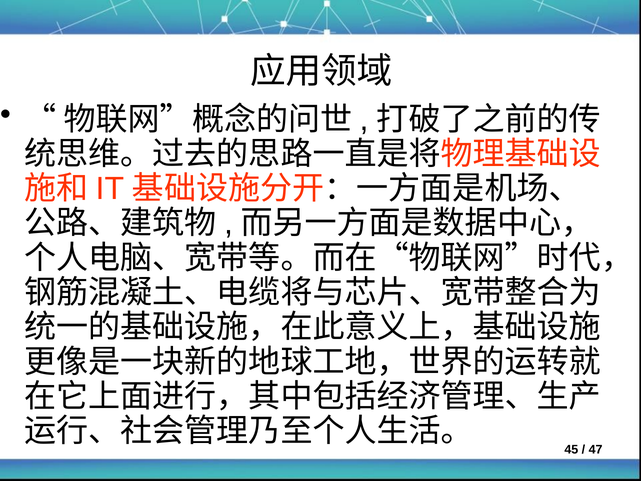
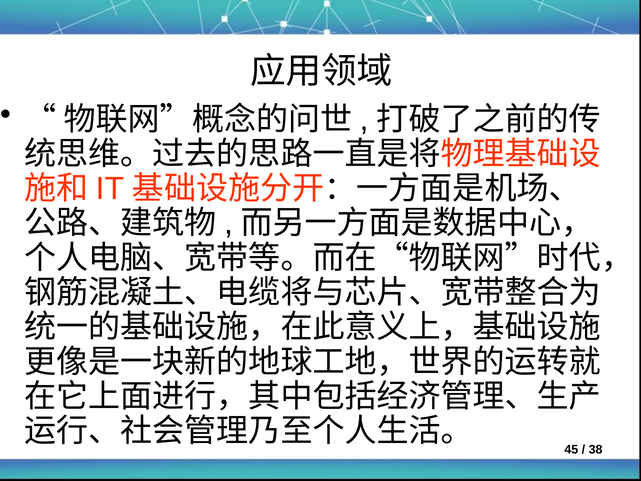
47: 47 -> 38
